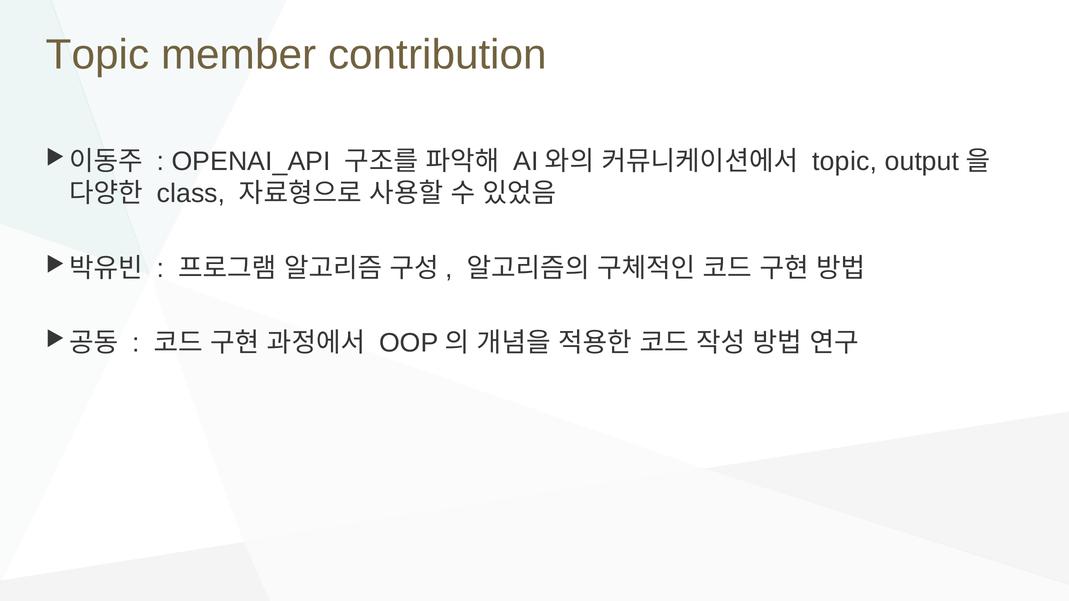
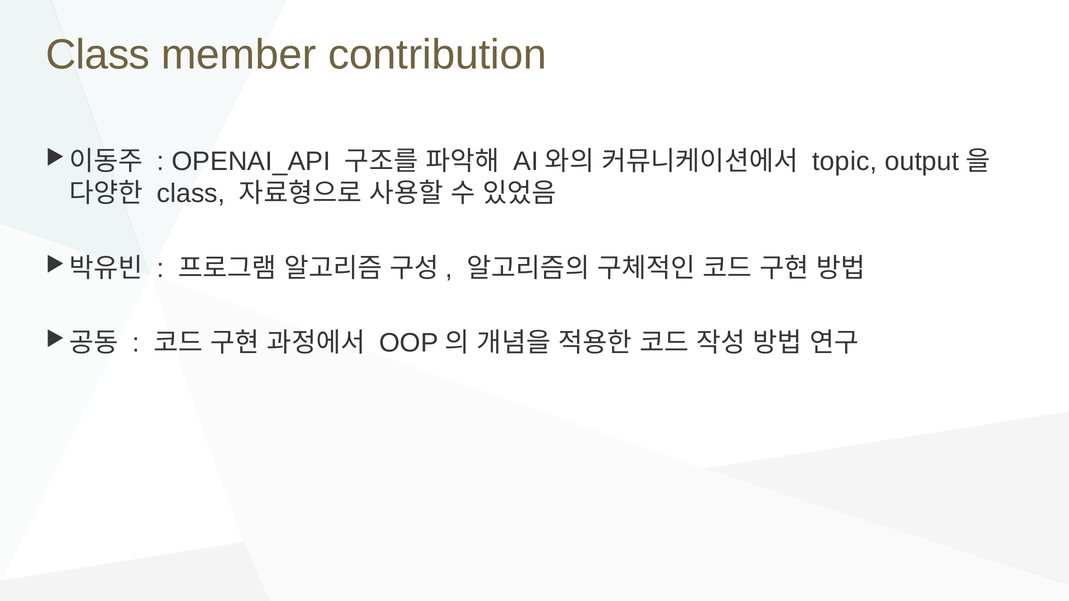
Topic at (98, 55): Topic -> Class
